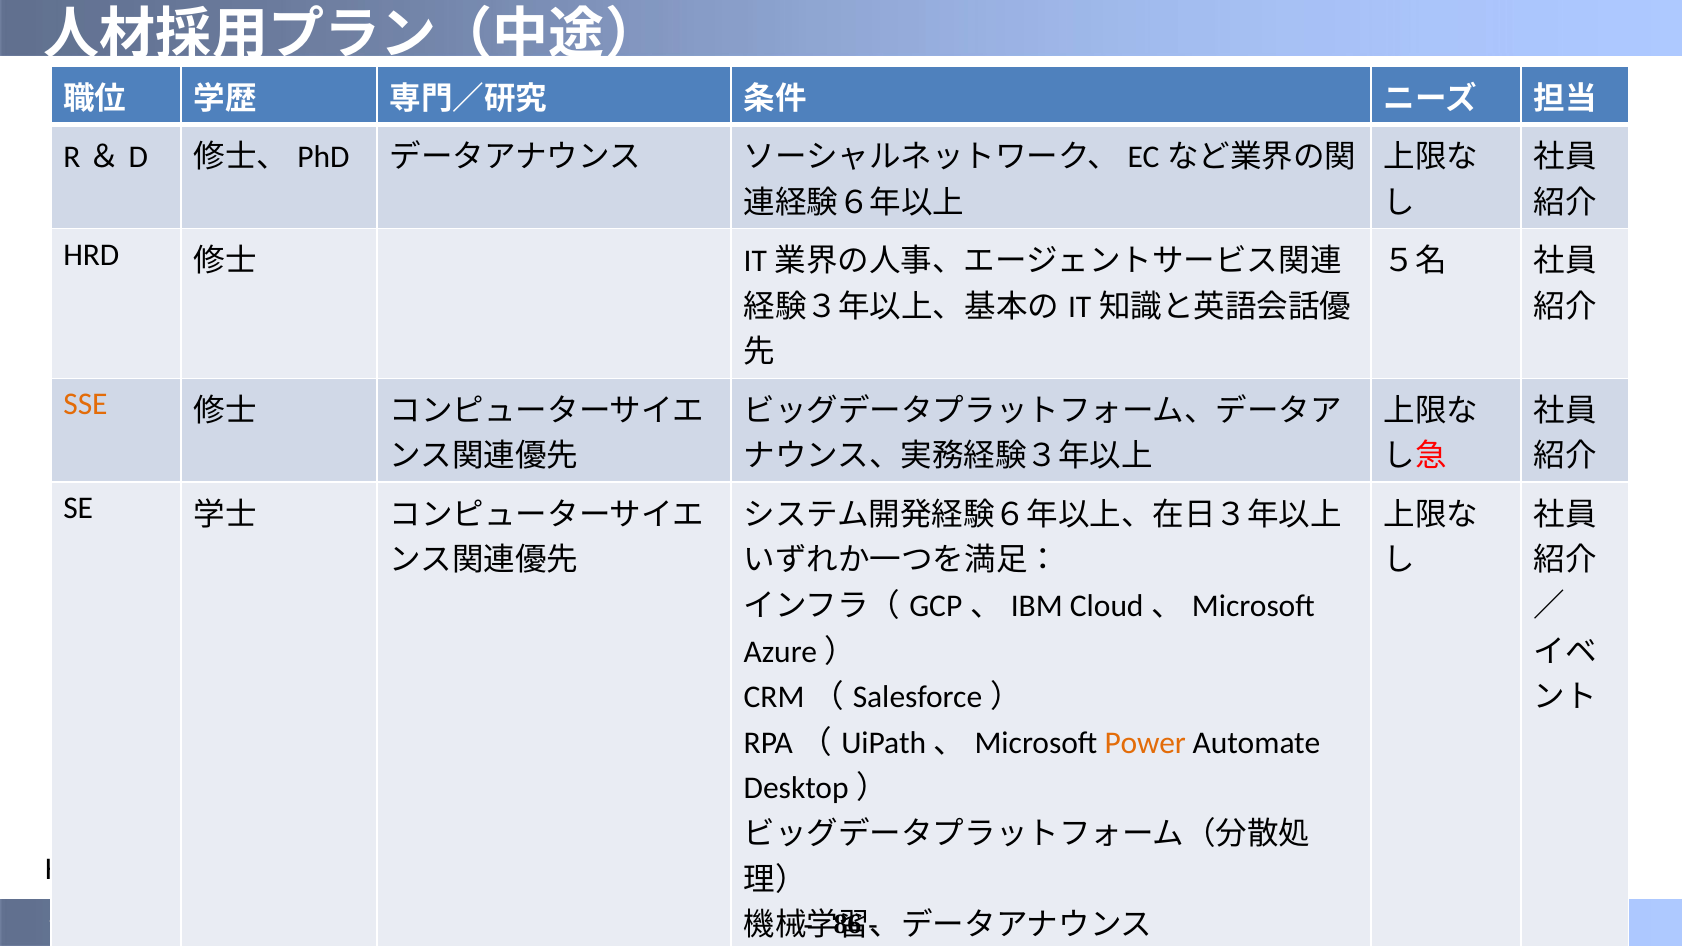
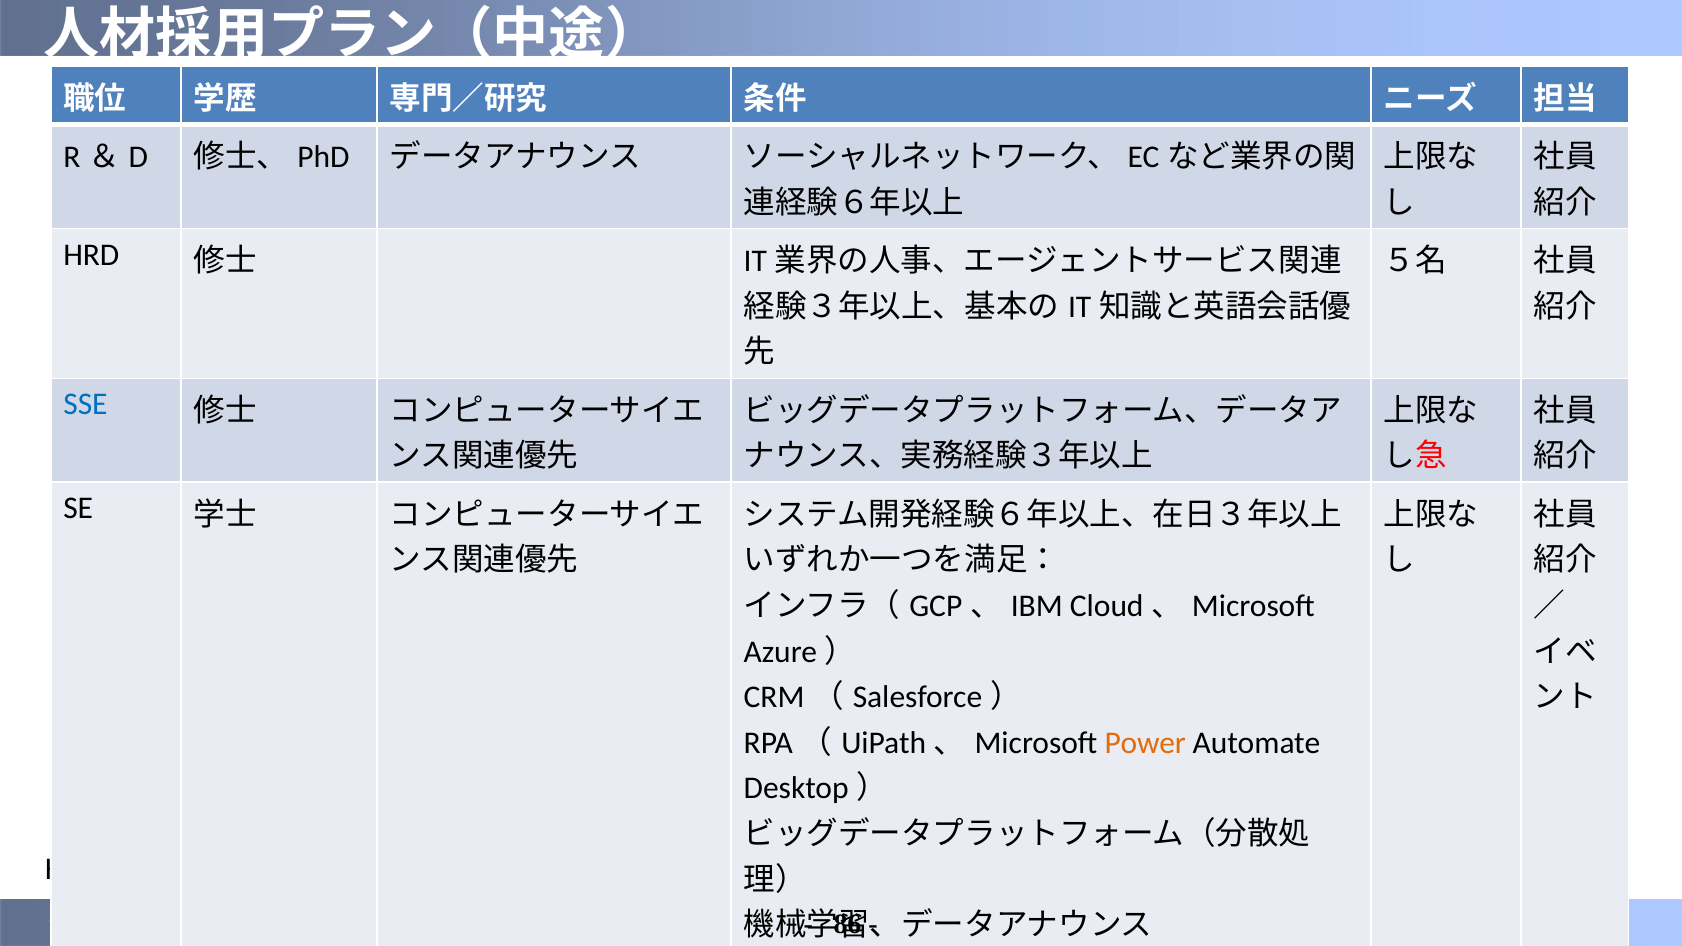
SSE colour: orange -> blue
